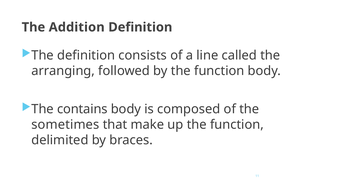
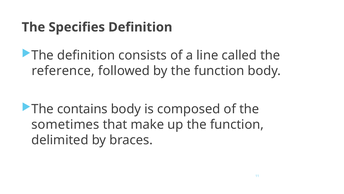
Addition: Addition -> Specifies
arranging: arranging -> reference
